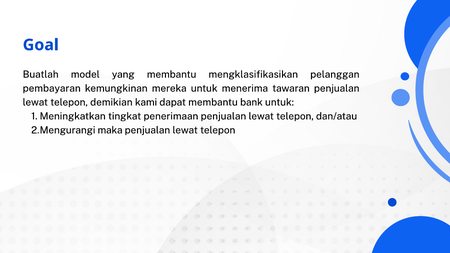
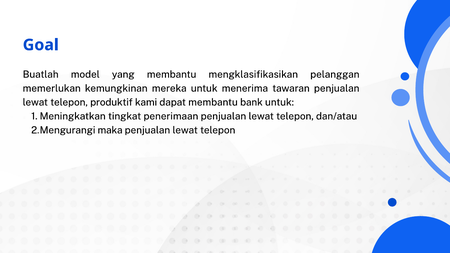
pembayaran: pembayaran -> memerlukan
demikian: demikian -> produktif
